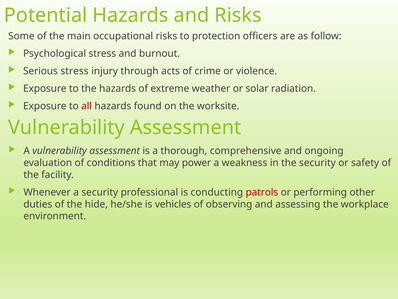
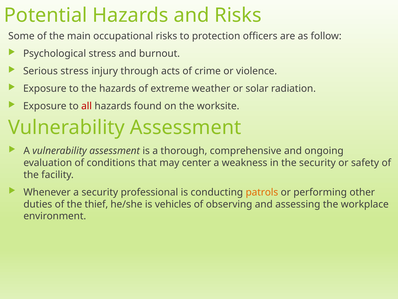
power: power -> center
patrols colour: red -> orange
hide: hide -> thief
